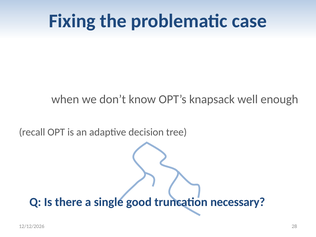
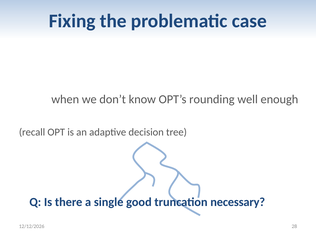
knapsack: knapsack -> rounding
